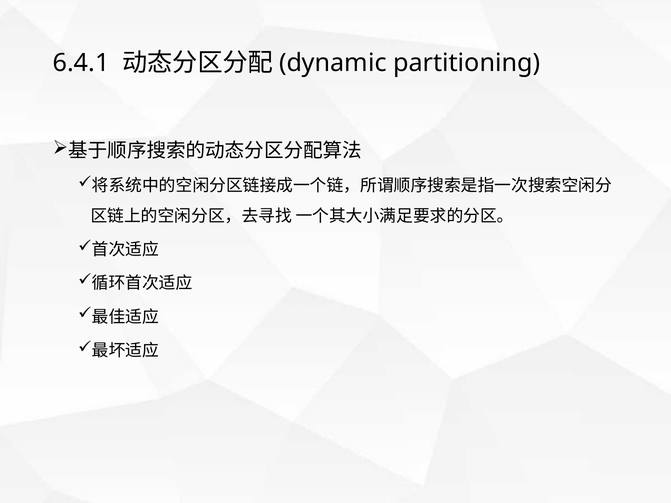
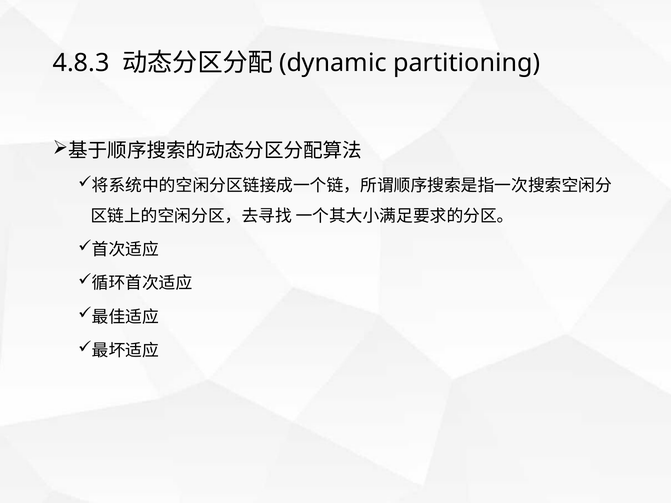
6.4.1: 6.4.1 -> 4.8.3
